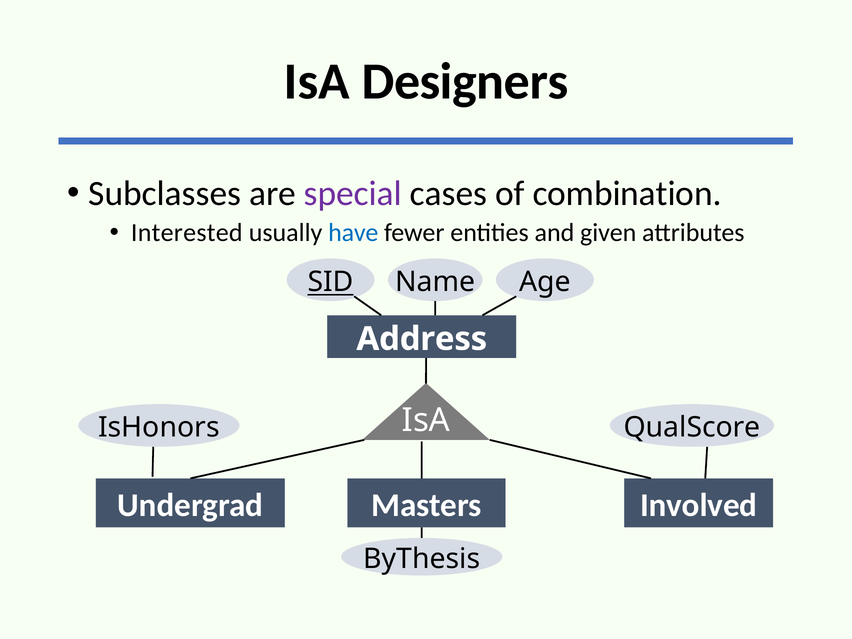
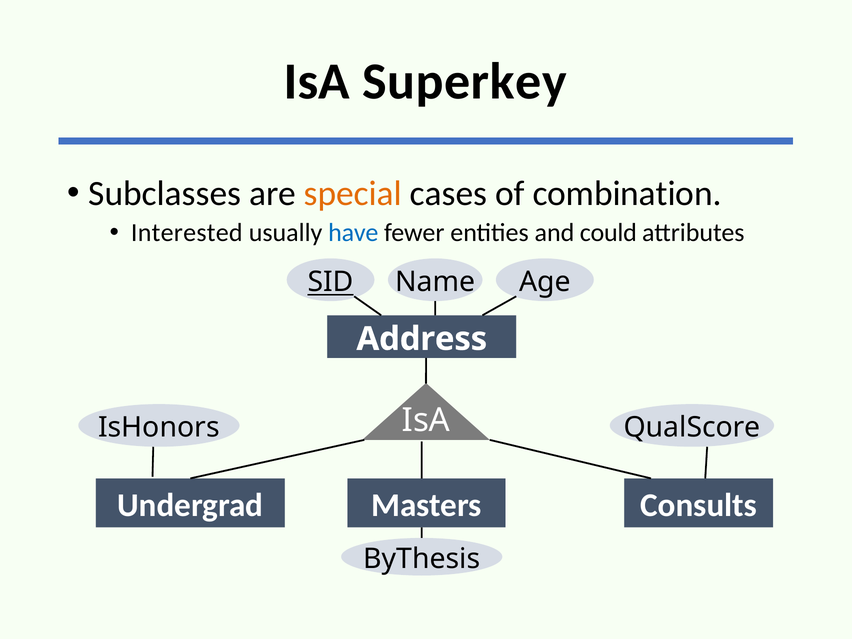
Designers: Designers -> Superkey
special colour: purple -> orange
given: given -> could
Involved: Involved -> Consults
